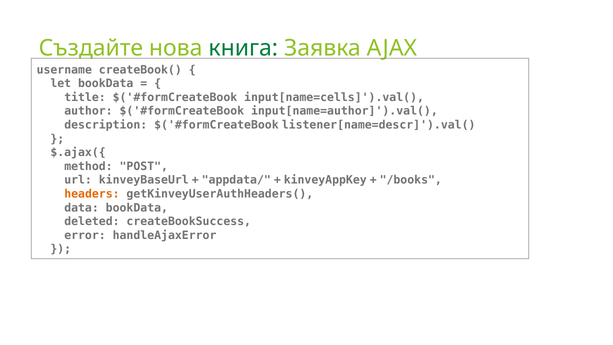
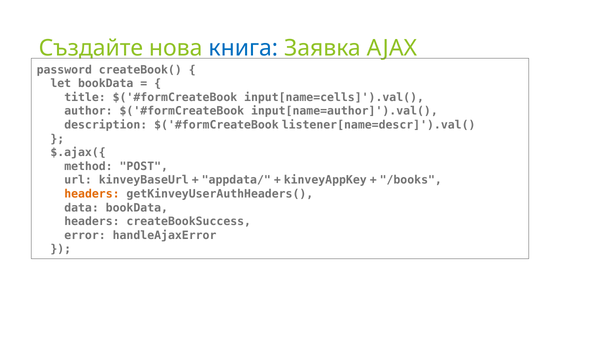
книга colour: green -> blue
username: username -> password
deleted at (92, 221): deleted -> headers
